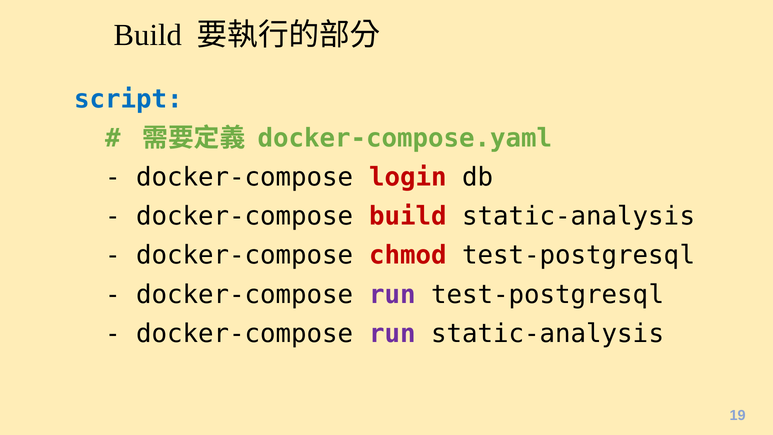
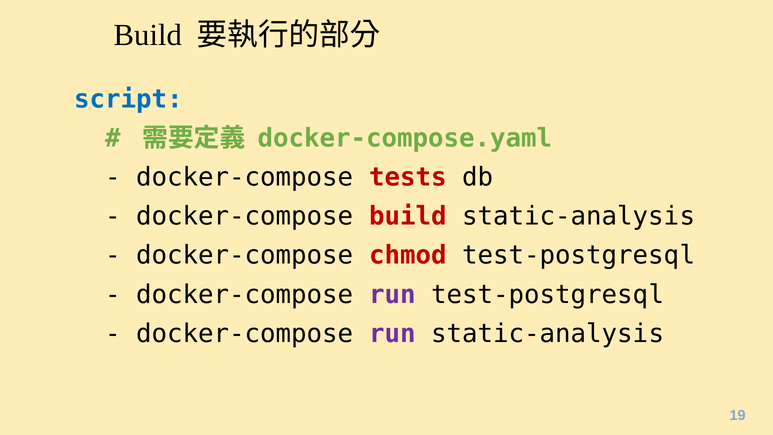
login: login -> tests
